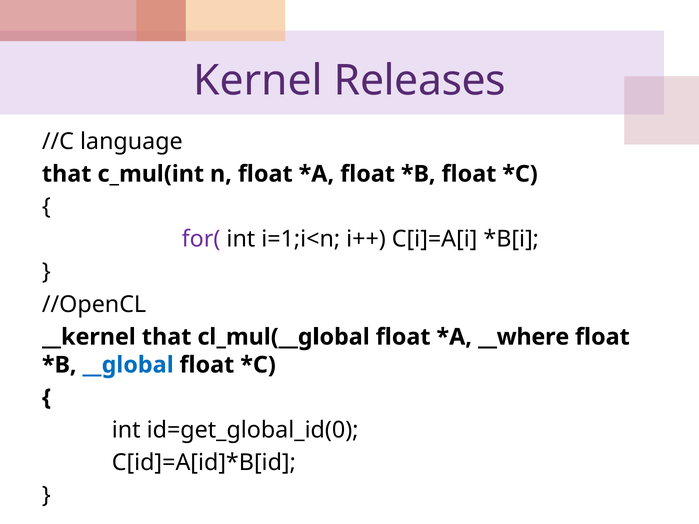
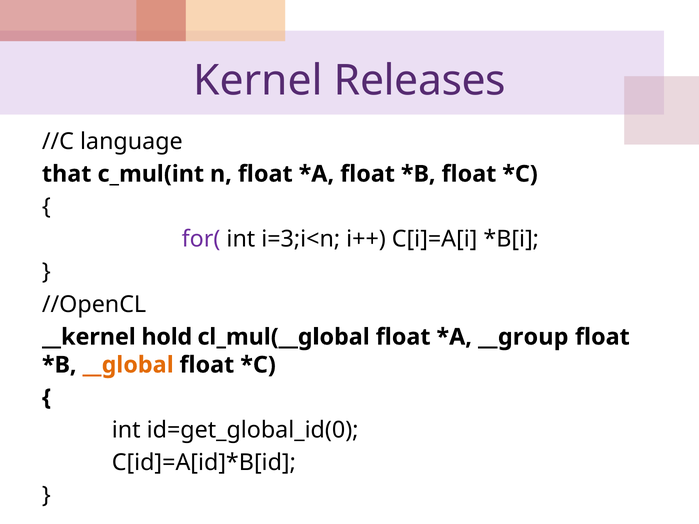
i=1;i<n: i=1;i<n -> i=3;i<n
__kernel that: that -> hold
__where: __where -> __group
__global colour: blue -> orange
